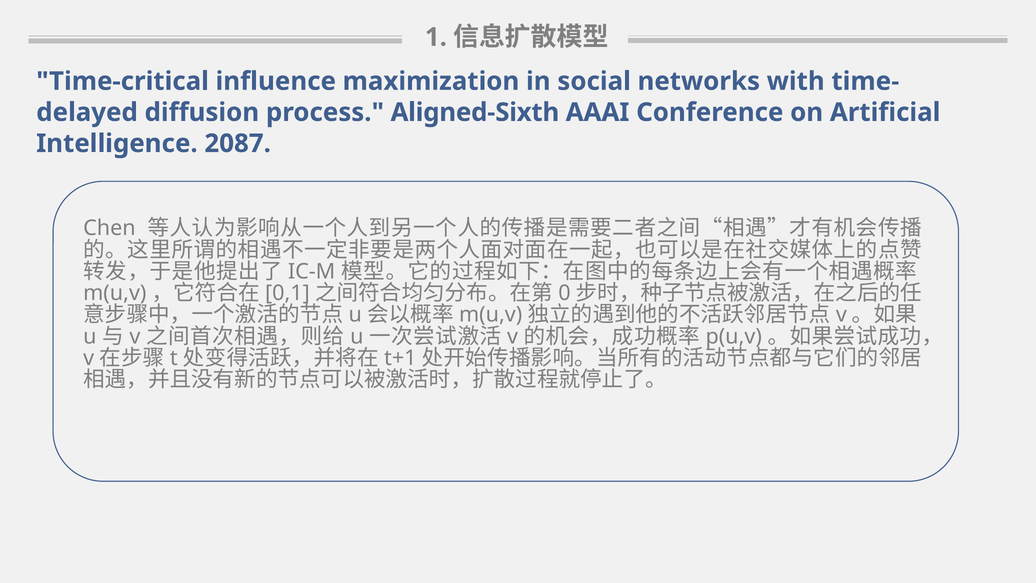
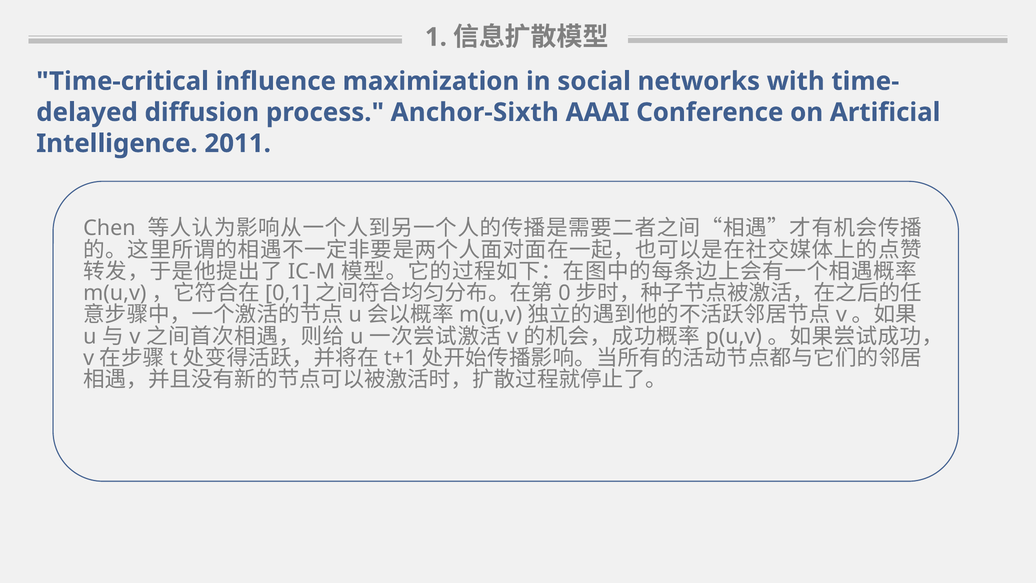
Aligned-Sixth: Aligned-Sixth -> Anchor-Sixth
2087: 2087 -> 2011
